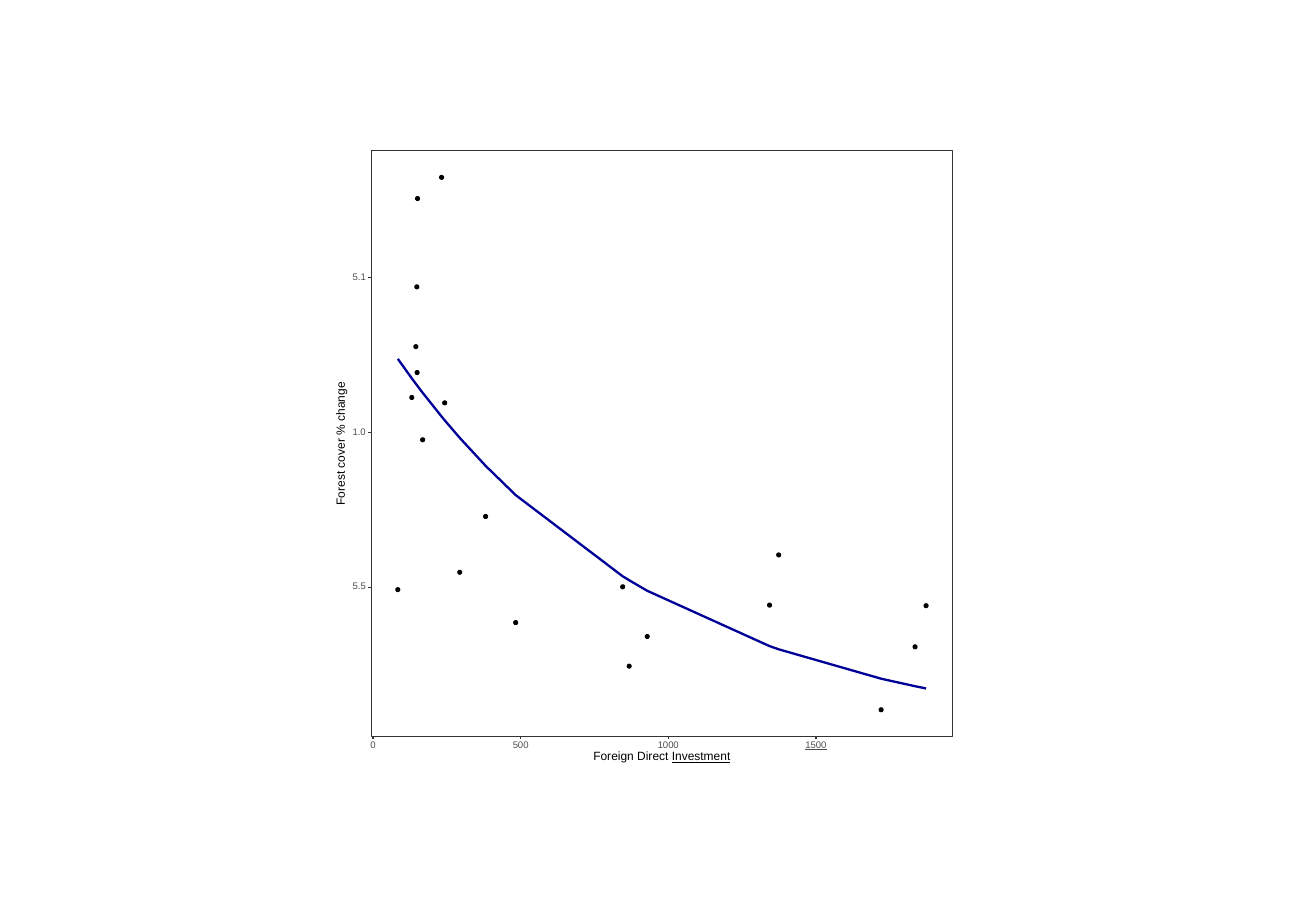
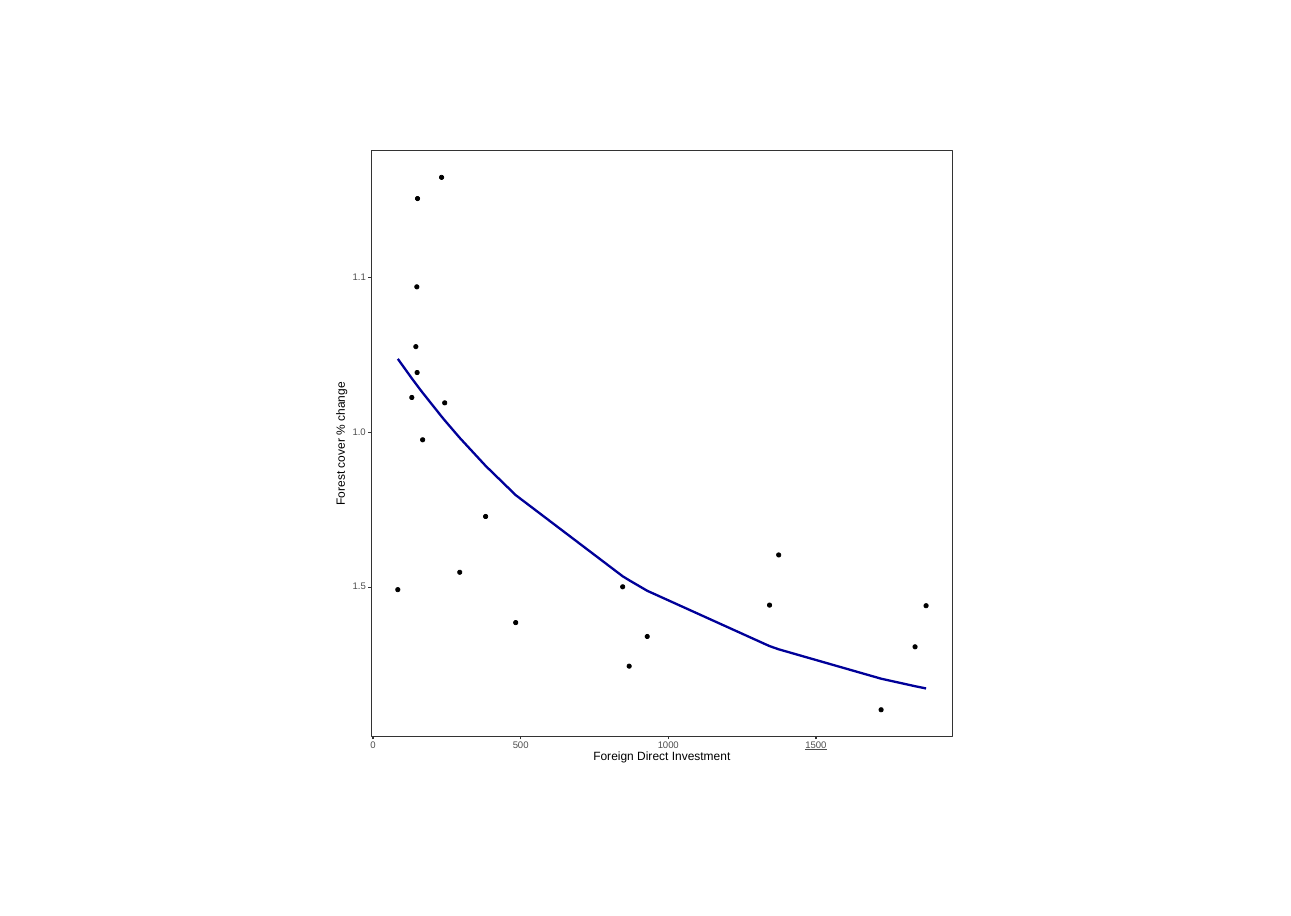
5.1: 5.1 -> 1.1
5.5: 5.5 -> 1.5
Investment underline: present -> none
